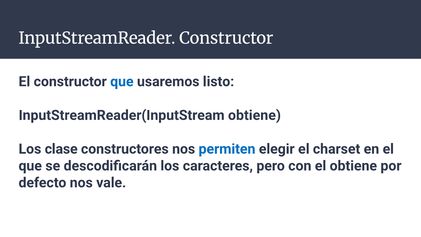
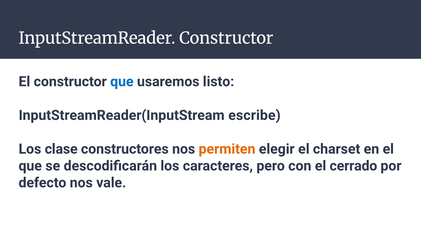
InputStreamReader(InputStream obtiene: obtiene -> escribe
permiten colour: blue -> orange
el obtiene: obtiene -> cerrado
